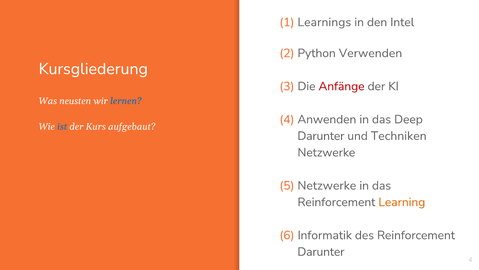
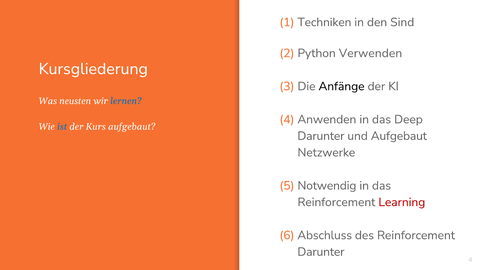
Learnings: Learnings -> Techniken
Intel: Intel -> Sind
Anfänge colour: red -> black
und Techniken: Techniken -> Aufgebaut
Netzwerke at (327, 185): Netzwerke -> Notwendig
Learning colour: orange -> red
Informatik: Informatik -> Abschluss
